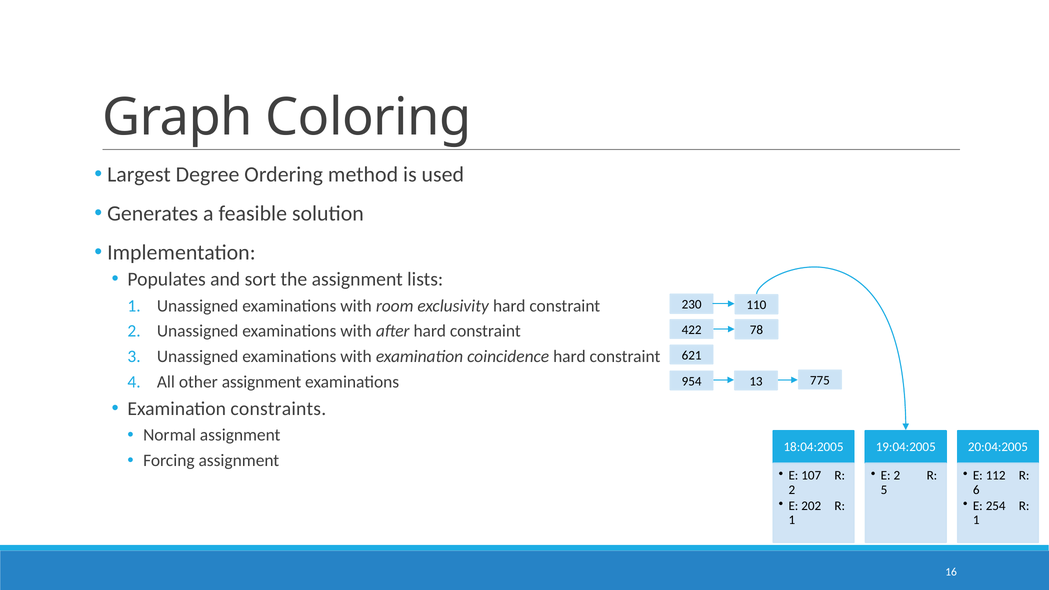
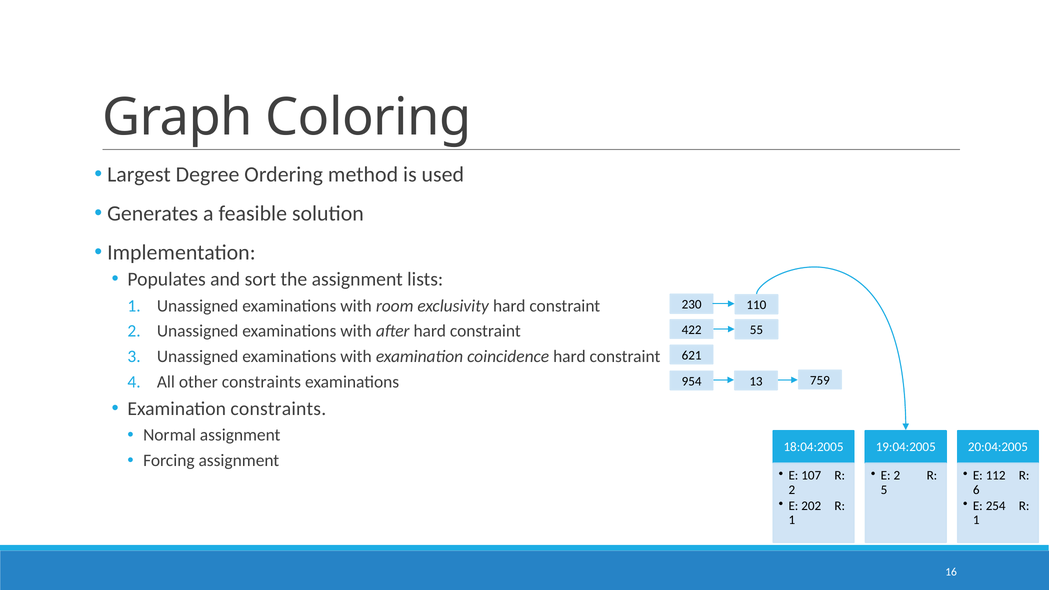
78: 78 -> 55
other assignment: assignment -> constraints
775: 775 -> 759
